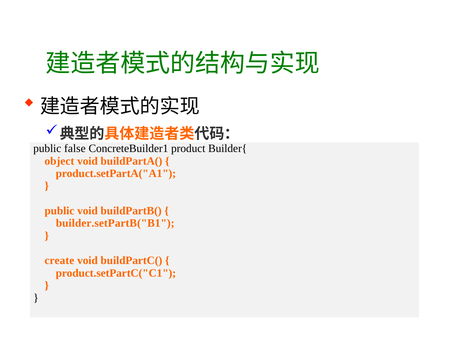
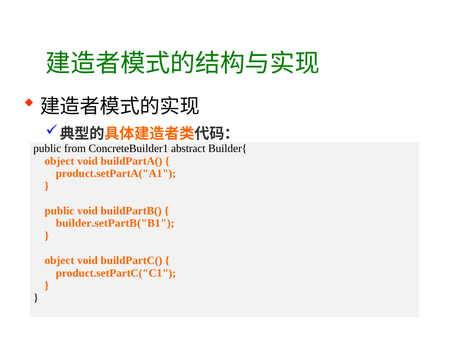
false: false -> from
product: product -> abstract
create at (59, 260): create -> object
